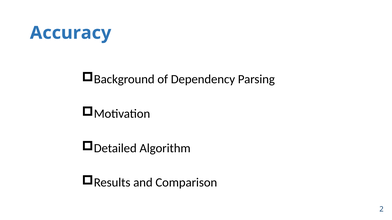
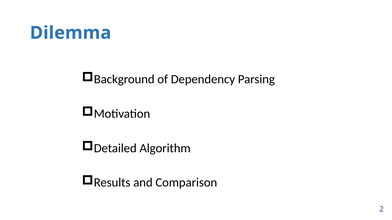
Accuracy: Accuracy -> Dilemma
